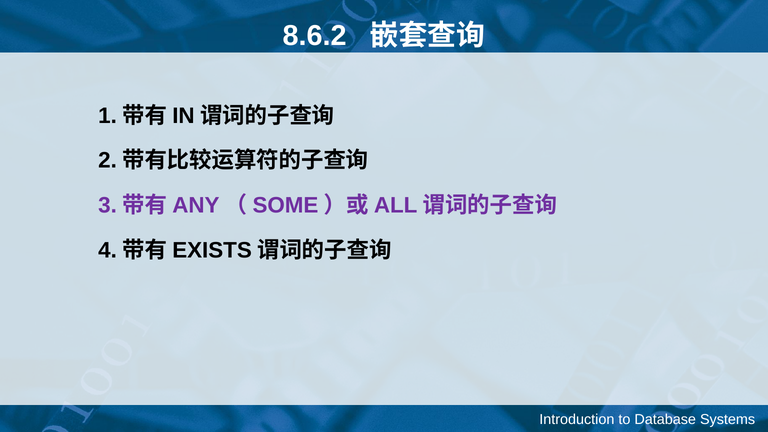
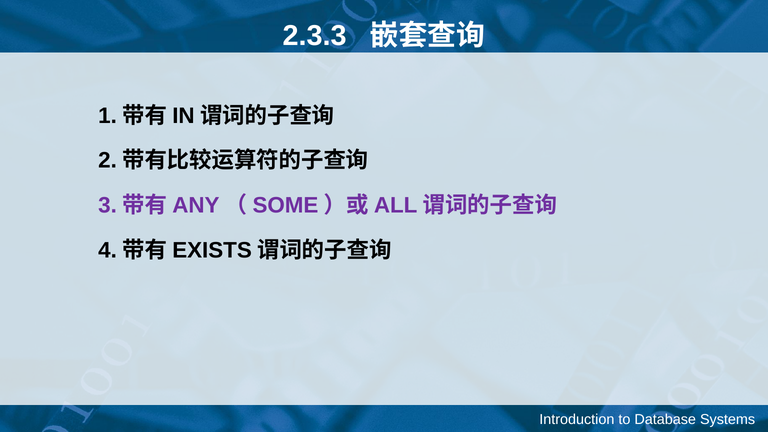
8.6.2: 8.6.2 -> 2.3.3
